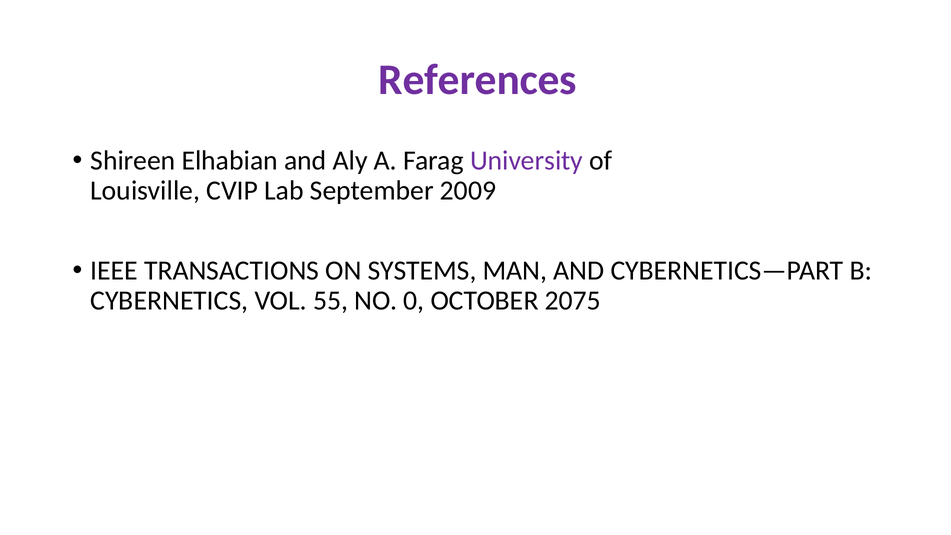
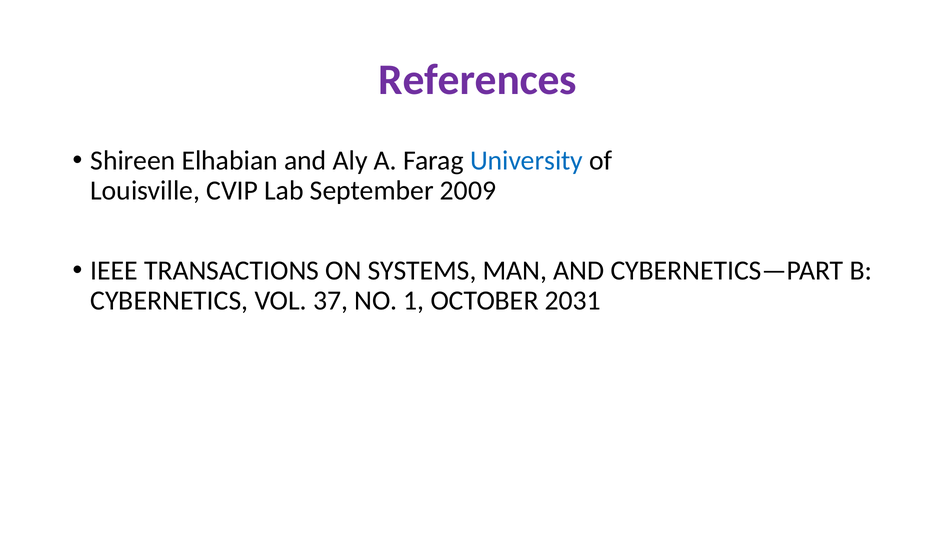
University colour: purple -> blue
55: 55 -> 37
0: 0 -> 1
2075: 2075 -> 2031
